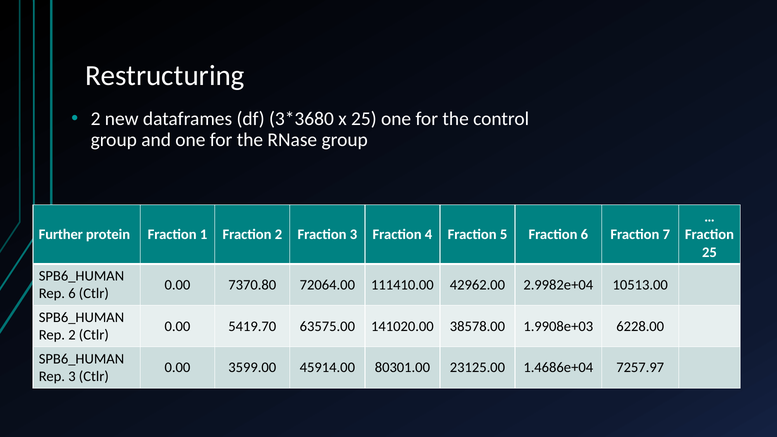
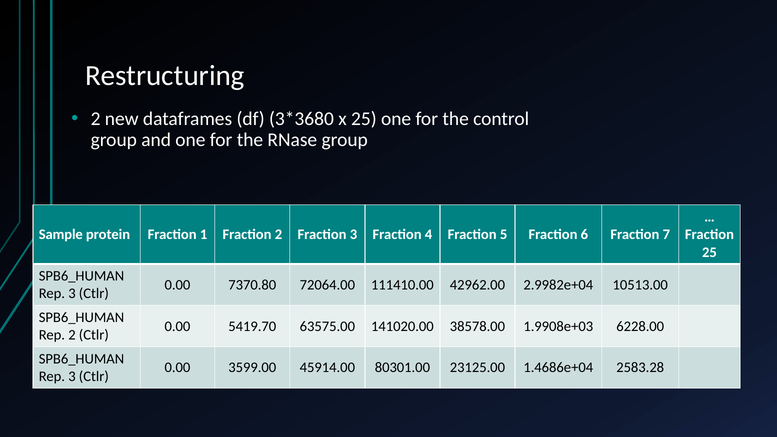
Further: Further -> Sample
6 at (72, 294): 6 -> 3
7257.97: 7257.97 -> 2583.28
